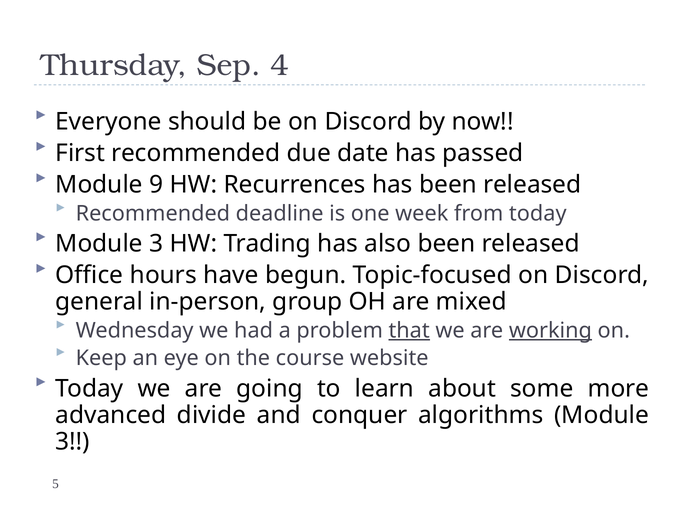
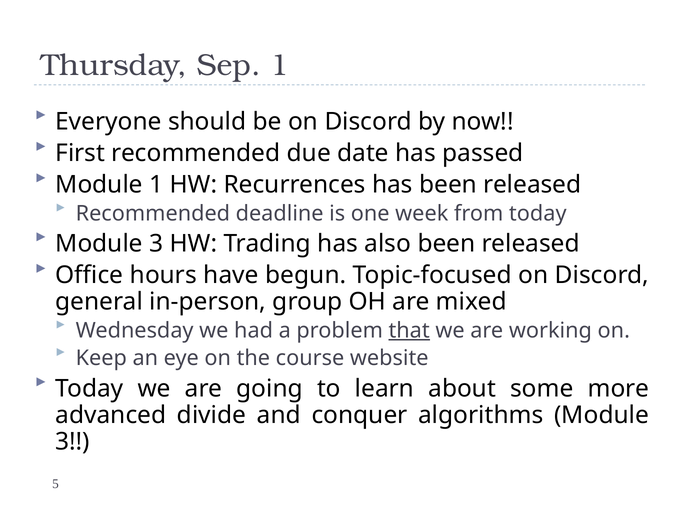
Sep 4: 4 -> 1
Module 9: 9 -> 1
working underline: present -> none
